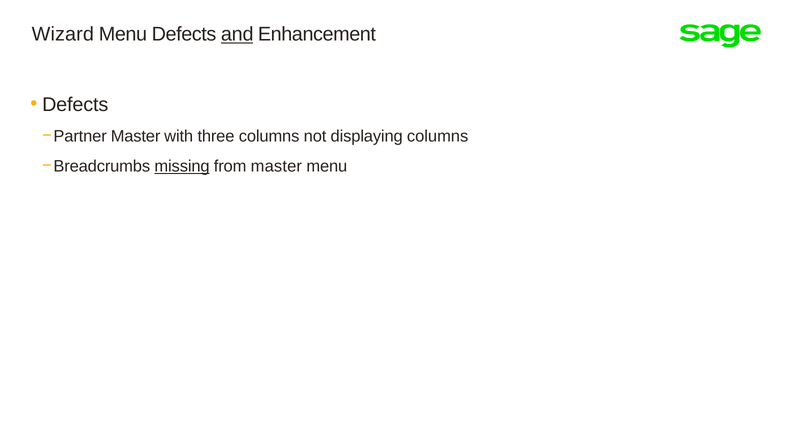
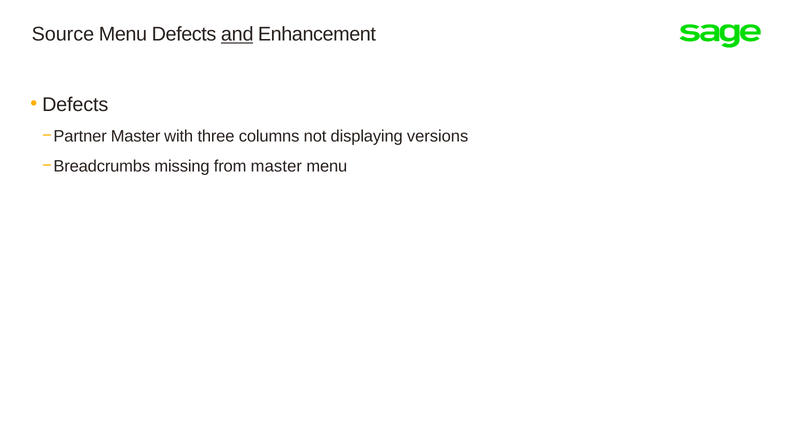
Wizard: Wizard -> Source
displaying columns: columns -> versions
missing underline: present -> none
